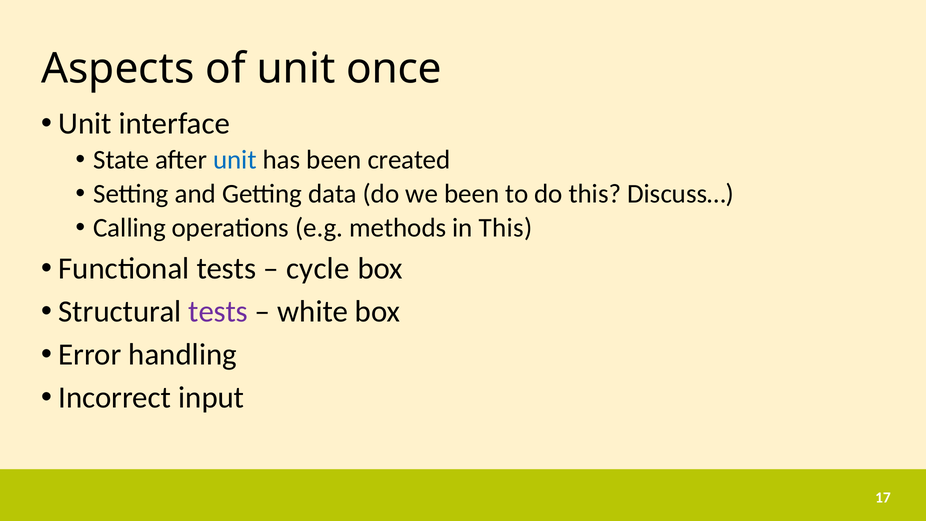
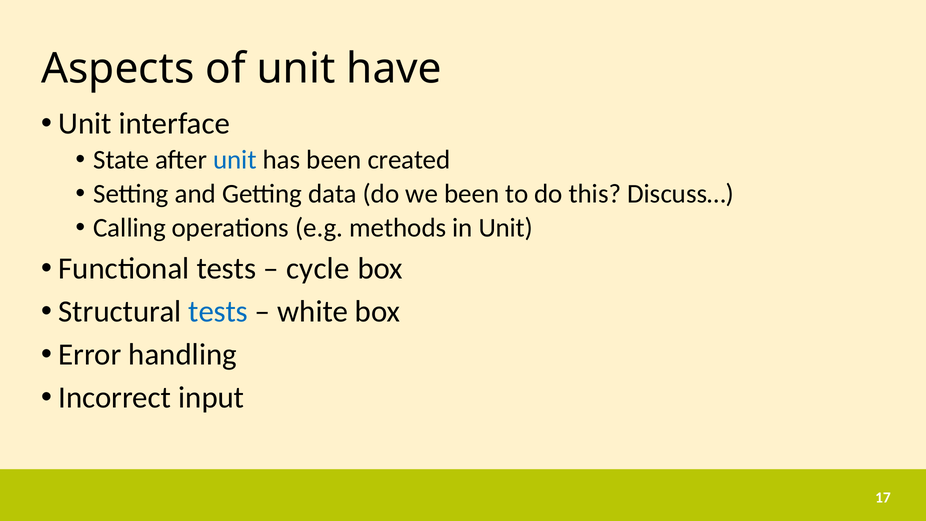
once: once -> have
in This: This -> Unit
tests at (218, 311) colour: purple -> blue
